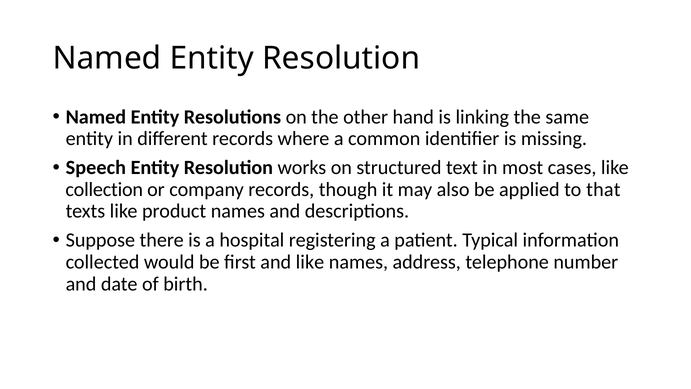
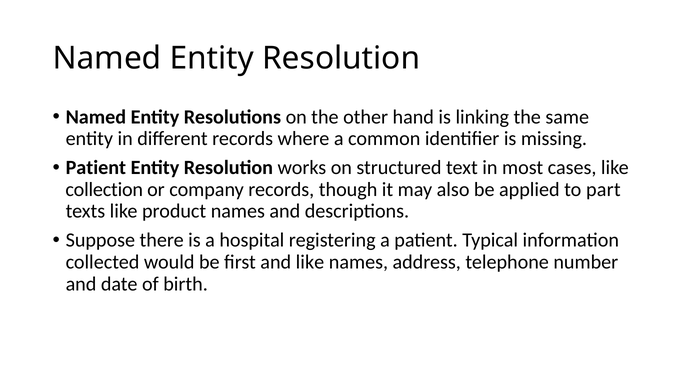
Speech at (96, 168): Speech -> Patient
that: that -> part
